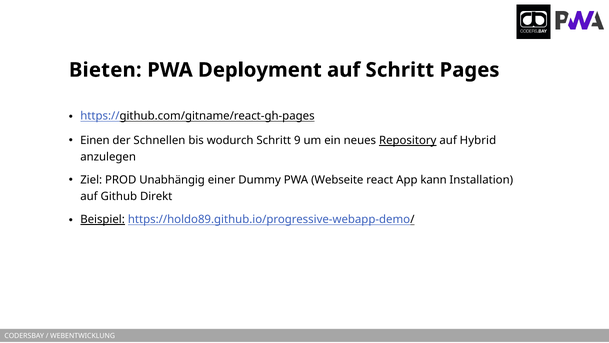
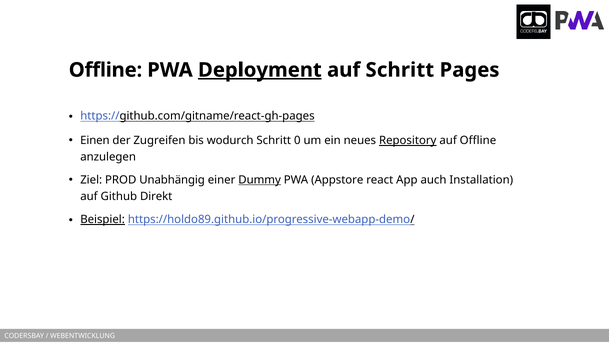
Bieten at (105, 70): Bieten -> Offline
Deployment underline: none -> present
Schnellen: Schnellen -> Zugreifen
9: 9 -> 0
auf Hybrid: Hybrid -> Offline
Dummy underline: none -> present
Webseite: Webseite -> Appstore
kann: kann -> auch
